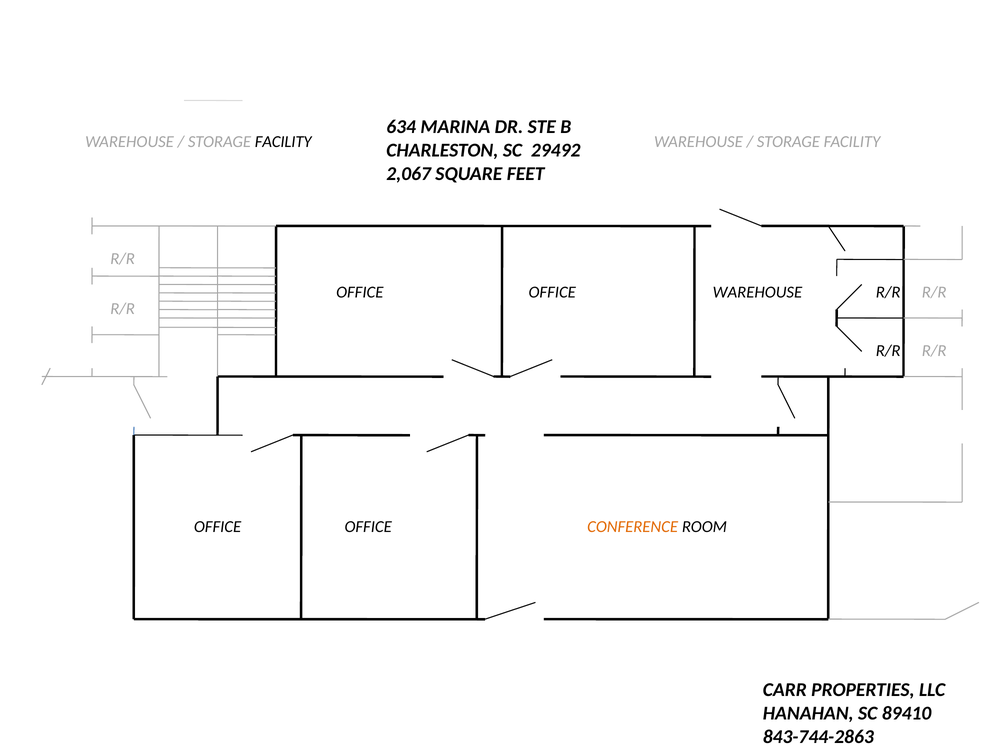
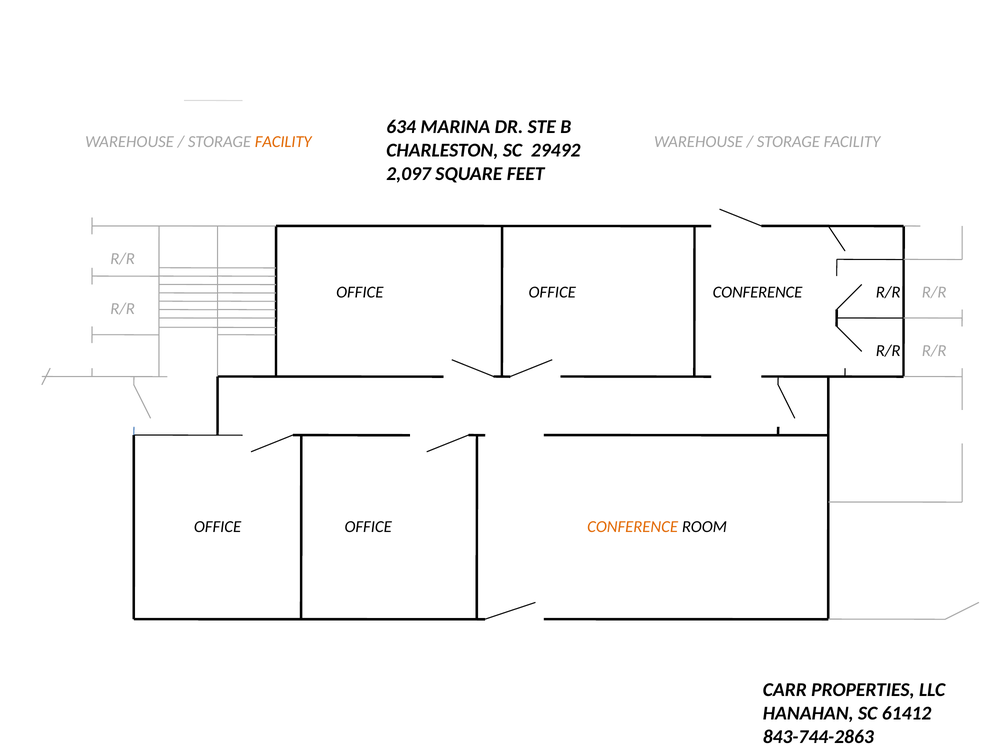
FACILITY at (283, 142) colour: black -> orange
2,067: 2,067 -> 2,097
WAREHOUSE at (757, 292): WAREHOUSE -> CONFERENCE
89410: 89410 -> 61412
